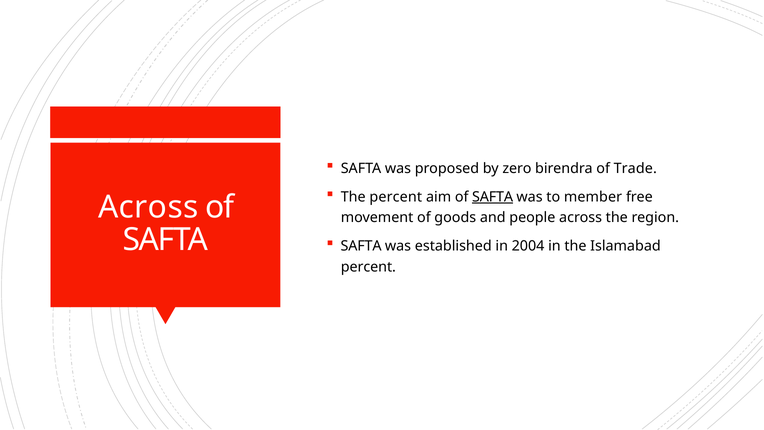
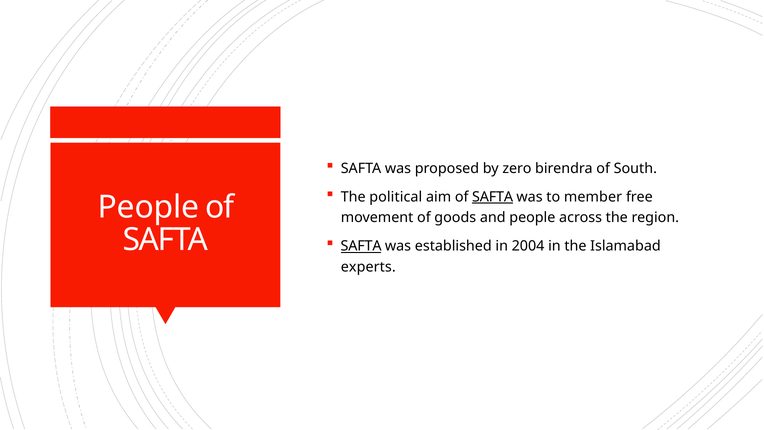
Trade: Trade -> South
The percent: percent -> political
Across at (148, 207): Across -> People
SAFTA at (361, 246) underline: none -> present
percent at (368, 267): percent -> experts
